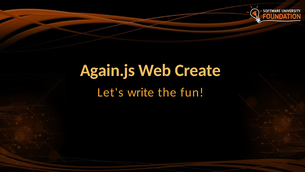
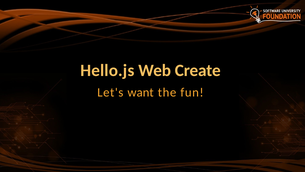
Again.js: Again.js -> Hello.js
write: write -> want
